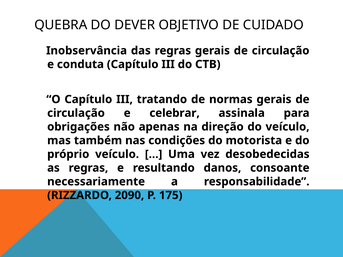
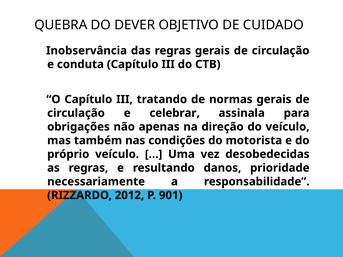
consoante: consoante -> prioridade
2090: 2090 -> 2012
175: 175 -> 901
